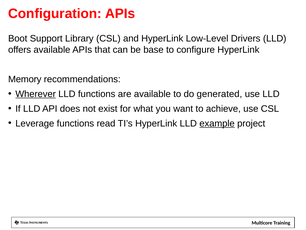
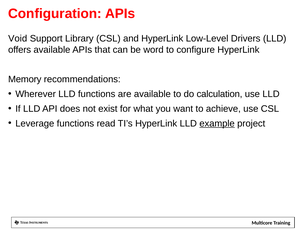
Boot: Boot -> Void
base: base -> word
Wherever underline: present -> none
generated: generated -> calculation
